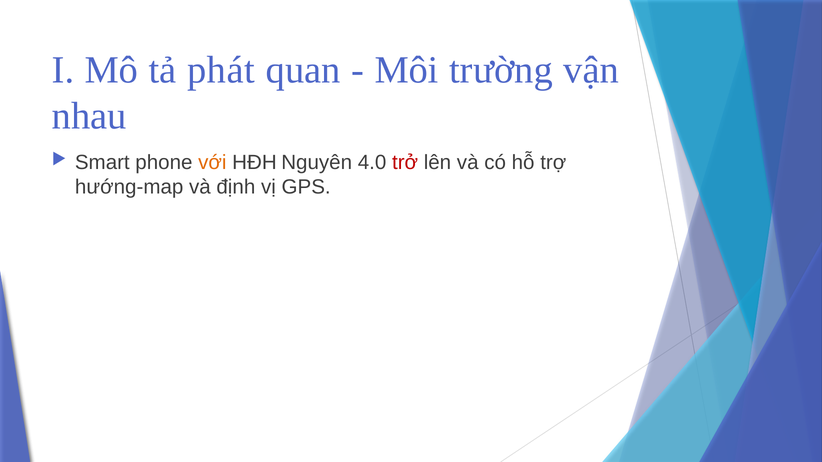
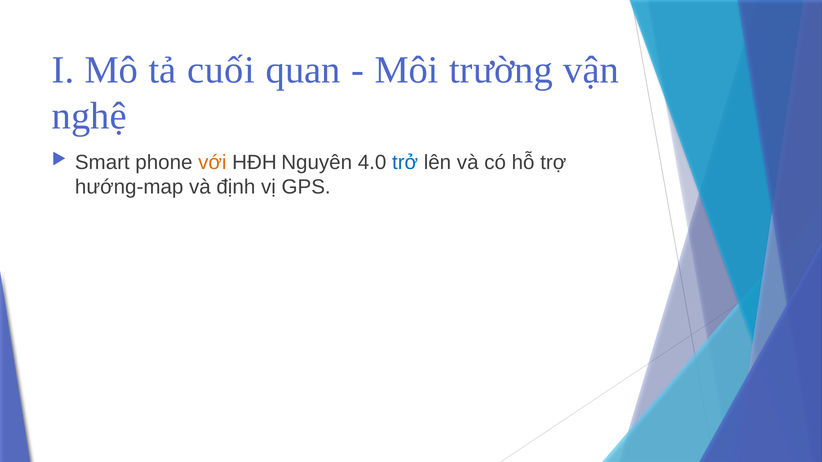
phát: phát -> cuối
nhau: nhau -> nghệ
trở colour: red -> blue
